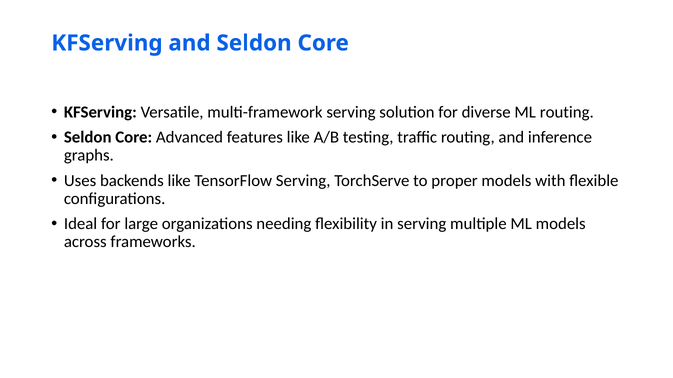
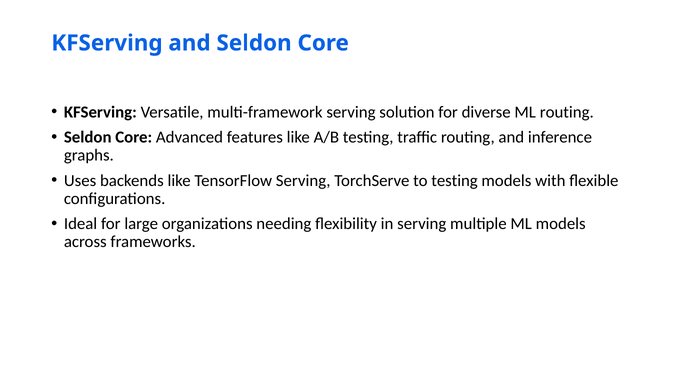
to proper: proper -> testing
